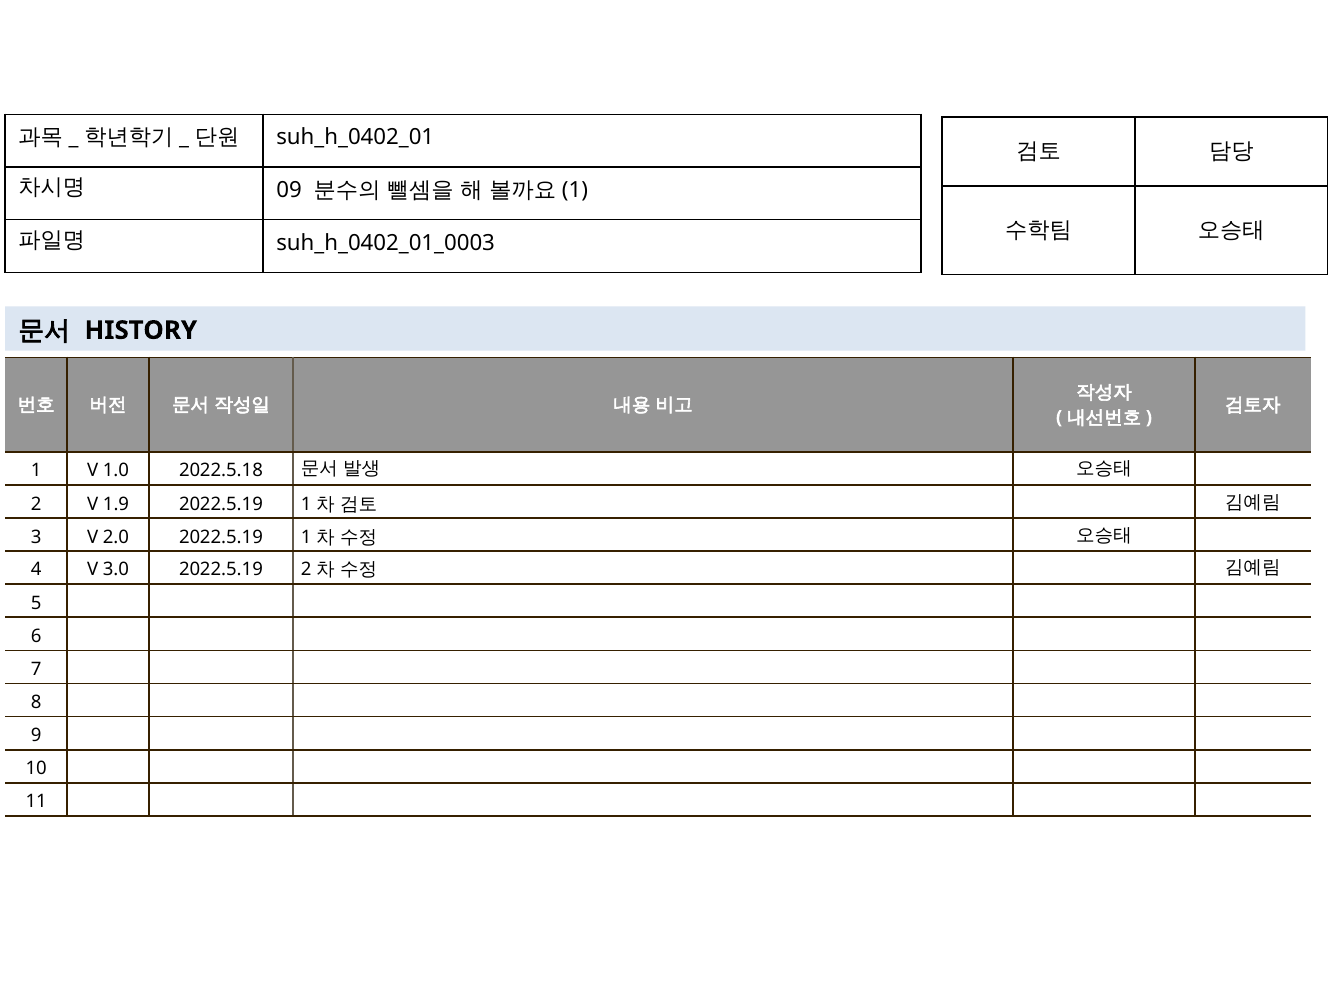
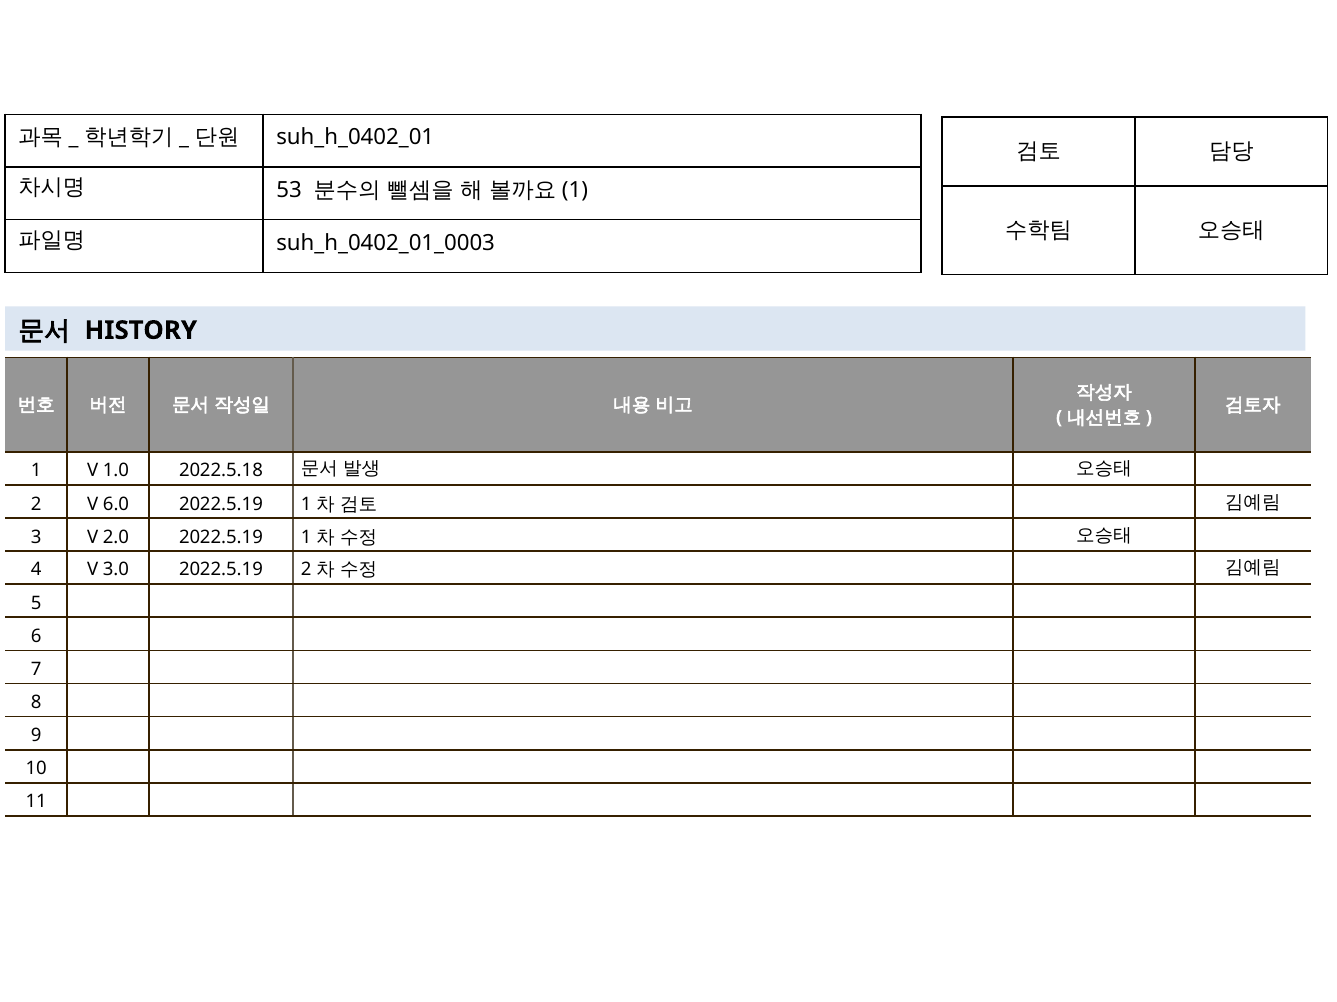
09: 09 -> 53
1.9: 1.9 -> 6.0
